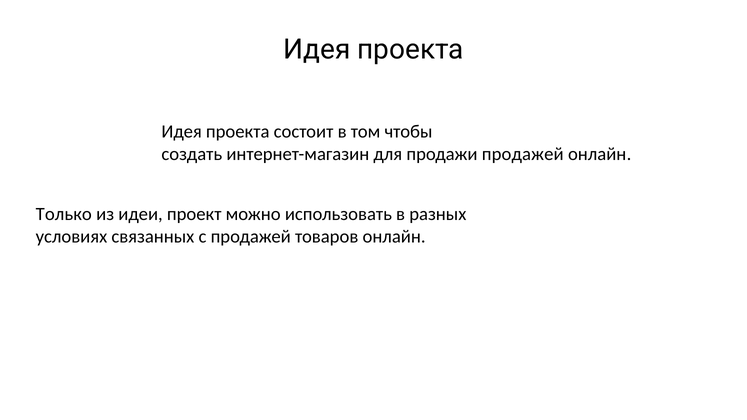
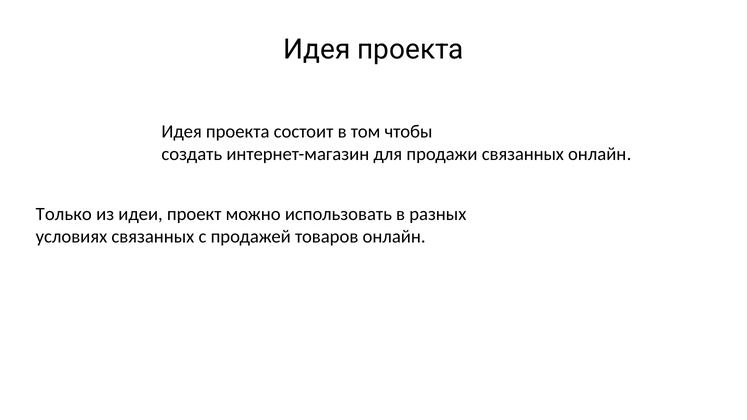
продажи продажей: продажей -> связанных
